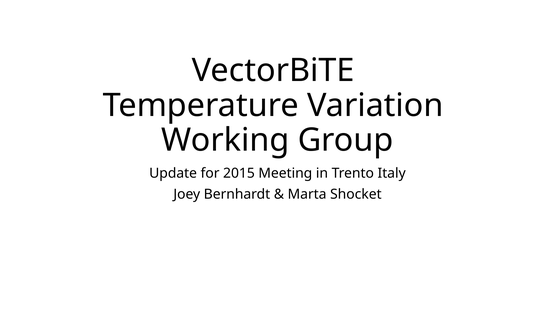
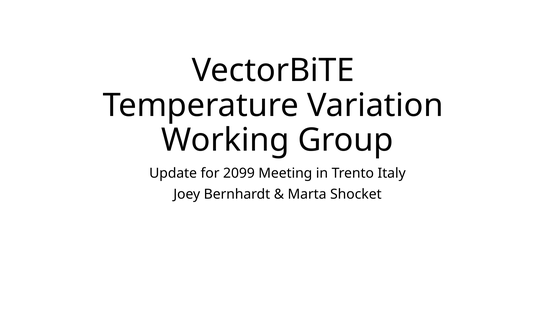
2015: 2015 -> 2099
